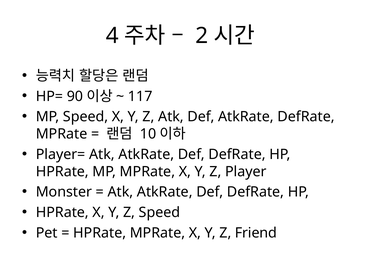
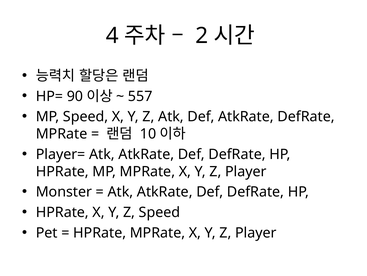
117: 117 -> 557
Friend at (256, 232): Friend -> Player
